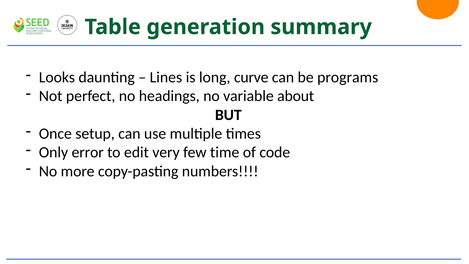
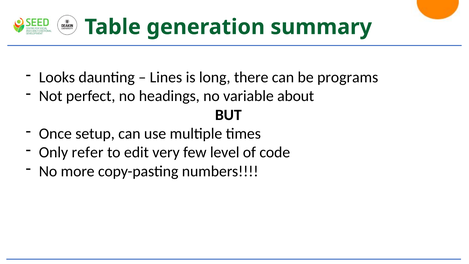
curve: curve -> there
error: error -> refer
time: time -> level
